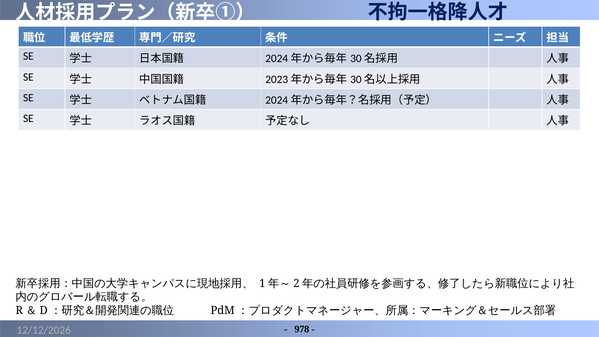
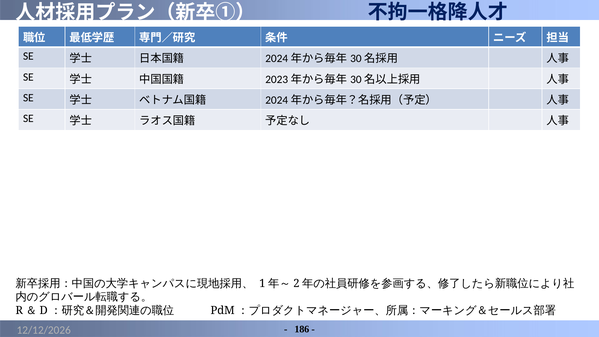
978: 978 -> 186
